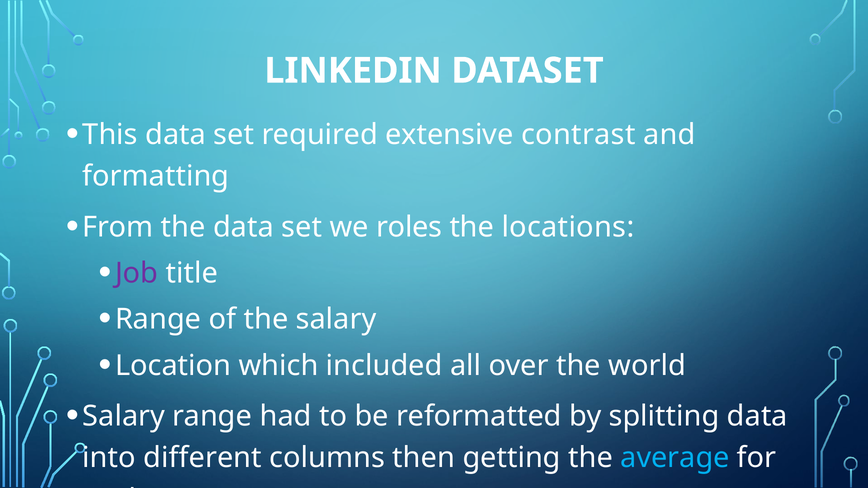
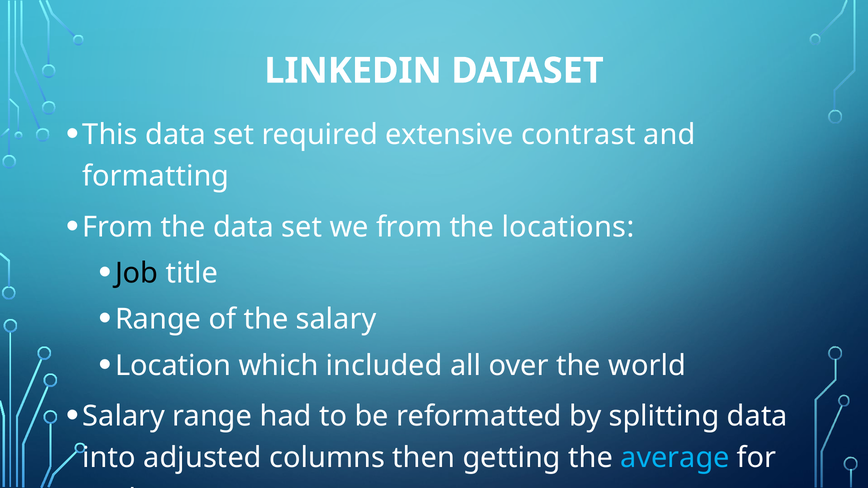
we roles: roles -> from
Job colour: purple -> black
different: different -> adjusted
